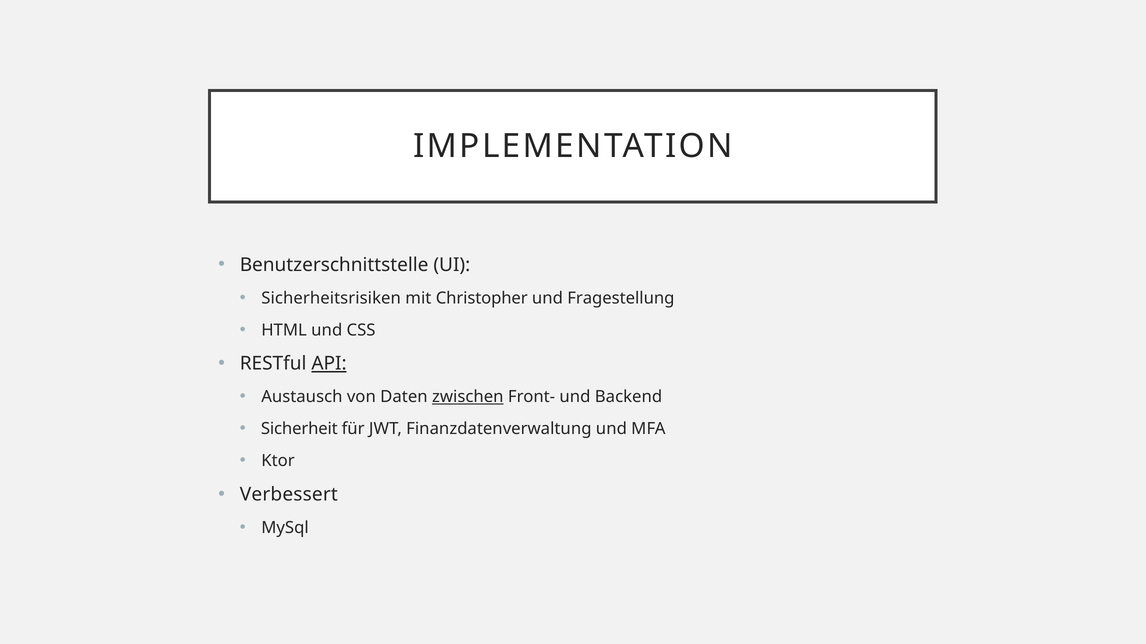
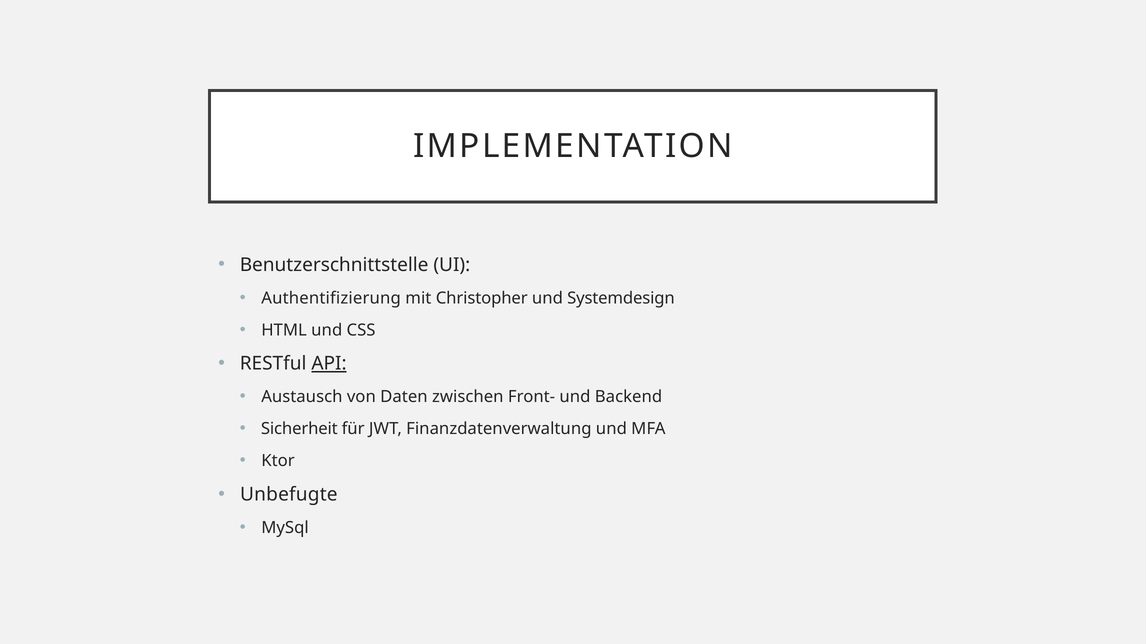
Sicherheitsrisiken: Sicherheitsrisiken -> Authentifizierung
Fragestellung: Fragestellung -> Systemdesign
zwischen underline: present -> none
Verbessert: Verbessert -> Unbefugte
